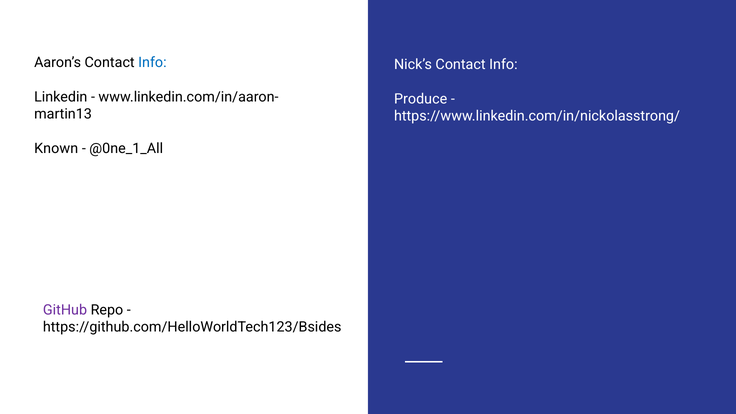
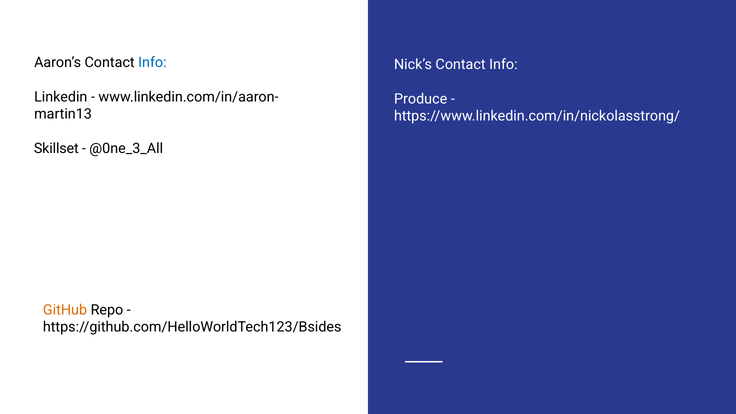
Known: Known -> Skillset
@0ne_1_All: @0ne_1_All -> @0ne_3_All
GitHub colour: purple -> orange
